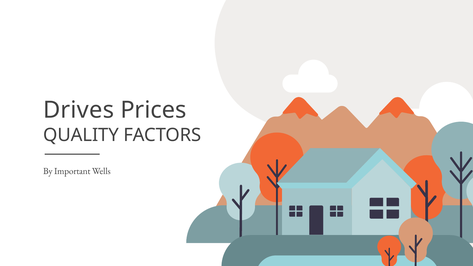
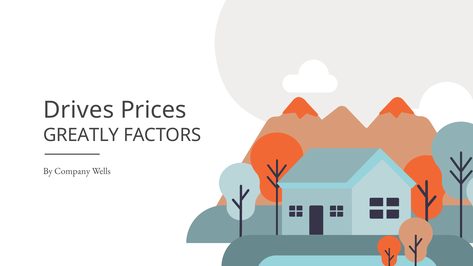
QUALITY: QUALITY -> GREATLY
Important: Important -> Company
